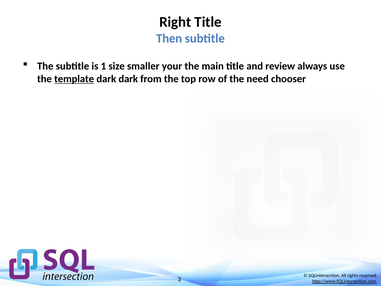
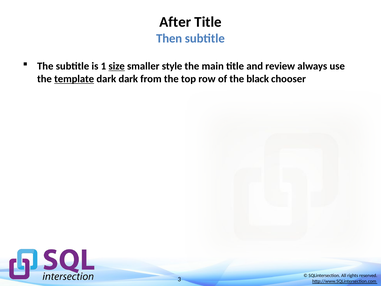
Right: Right -> After
size underline: none -> present
your: your -> style
need: need -> black
